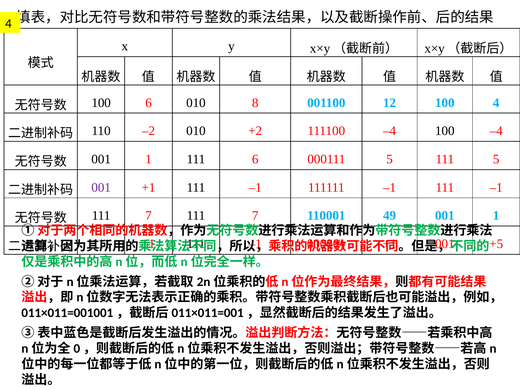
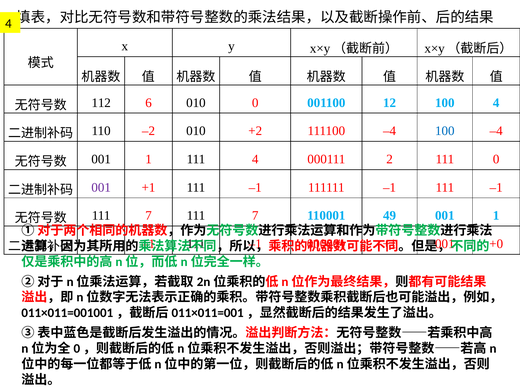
100 at (101, 103): 100 -> 112
010 8: 8 -> 0
100 at (445, 131) colour: black -> blue
111 6: 6 -> 4
000111 5: 5 -> 2
111 5: 5 -> 0
+5: +5 -> +0
